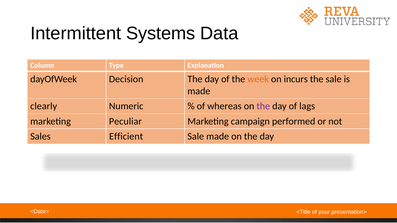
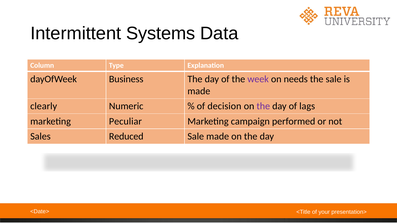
Decision: Decision -> Business
week colour: orange -> purple
incurs: incurs -> needs
whereas: whereas -> decision
Efficient: Efficient -> Reduced
